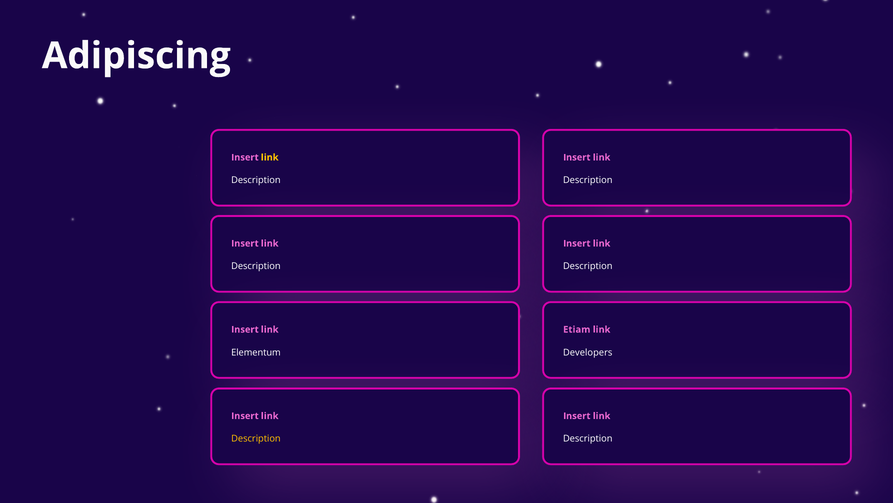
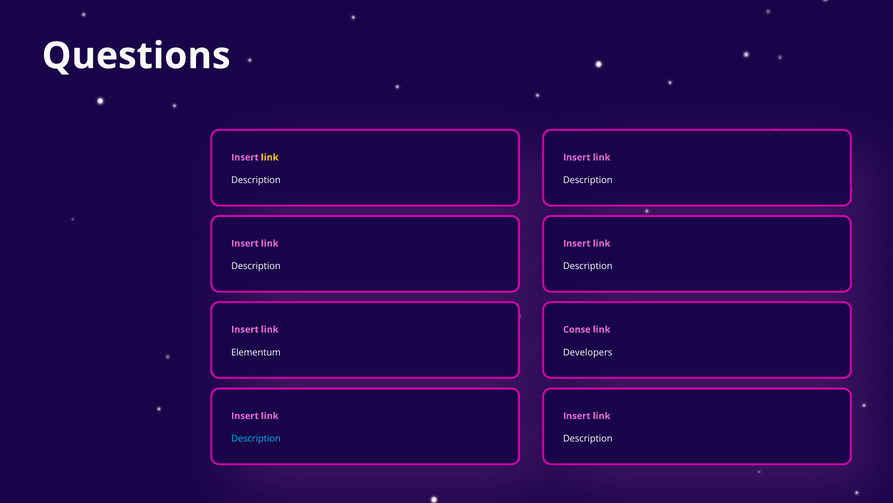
Adipiscing: Adipiscing -> Questions
Etiam: Etiam -> Conse
Description at (256, 438) colour: yellow -> light blue
